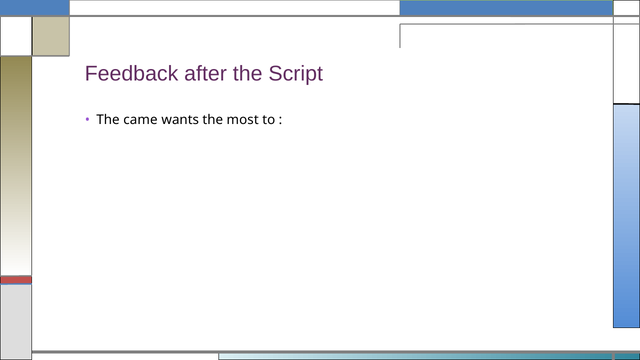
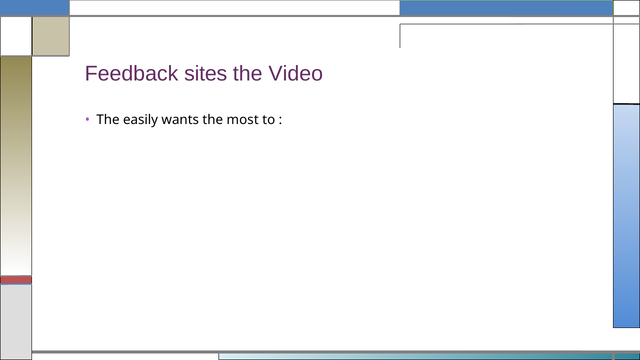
after: after -> sites
Script: Script -> Video
came: came -> easily
